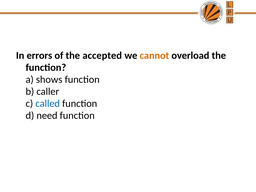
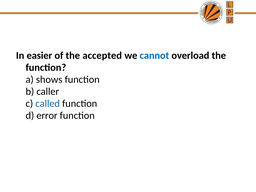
errors: errors -> easier
cannot colour: orange -> blue
need: need -> error
